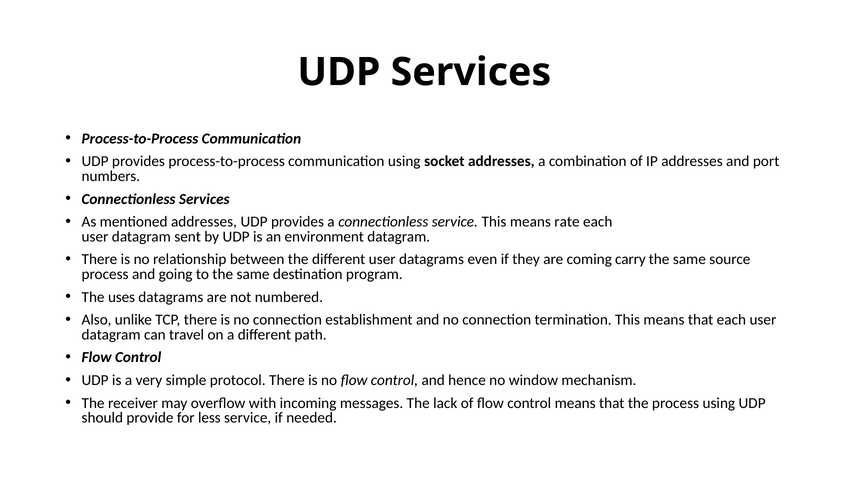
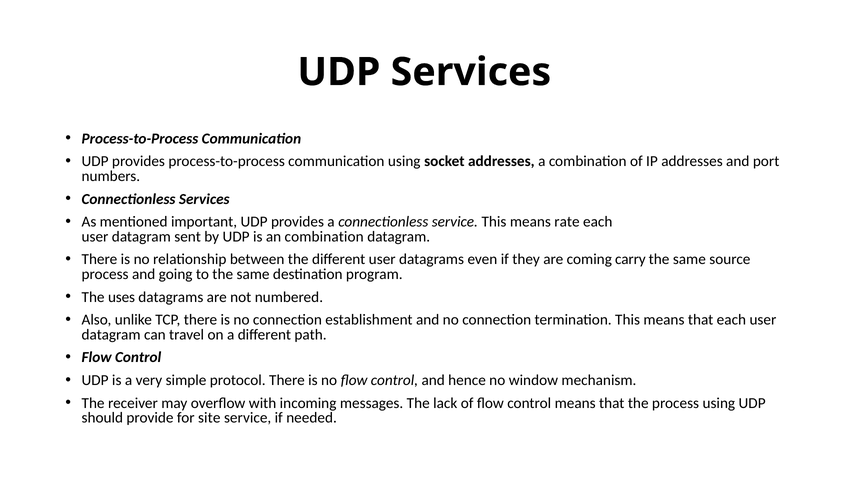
mentioned addresses: addresses -> important
an environment: environment -> combination
less: less -> site
